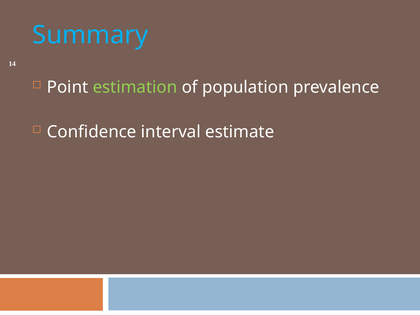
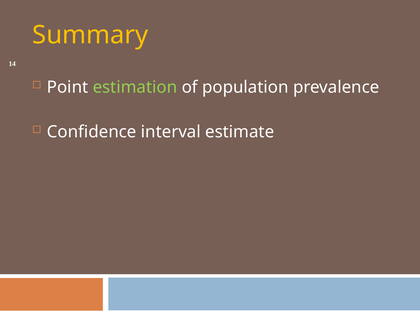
Summary colour: light blue -> yellow
